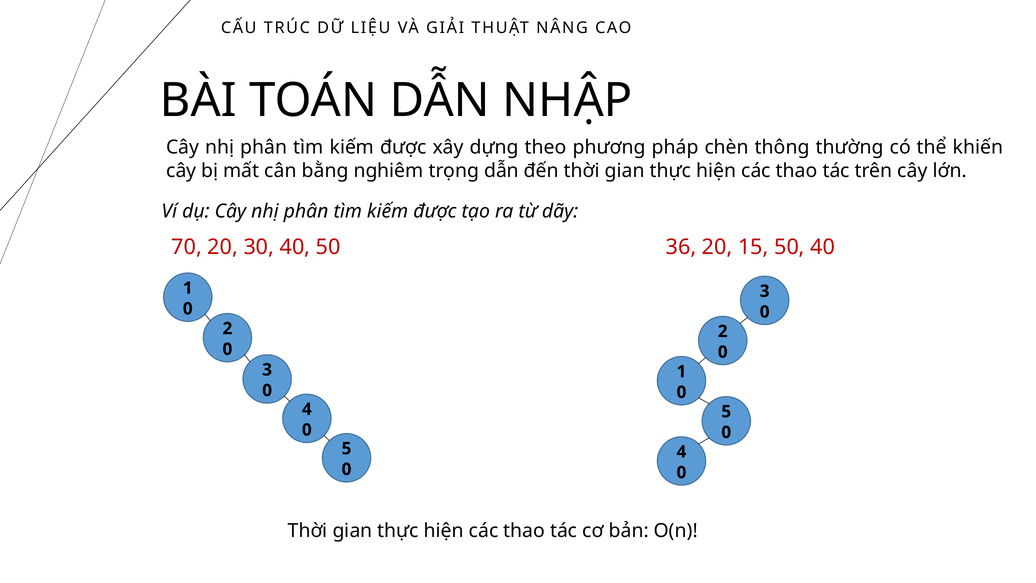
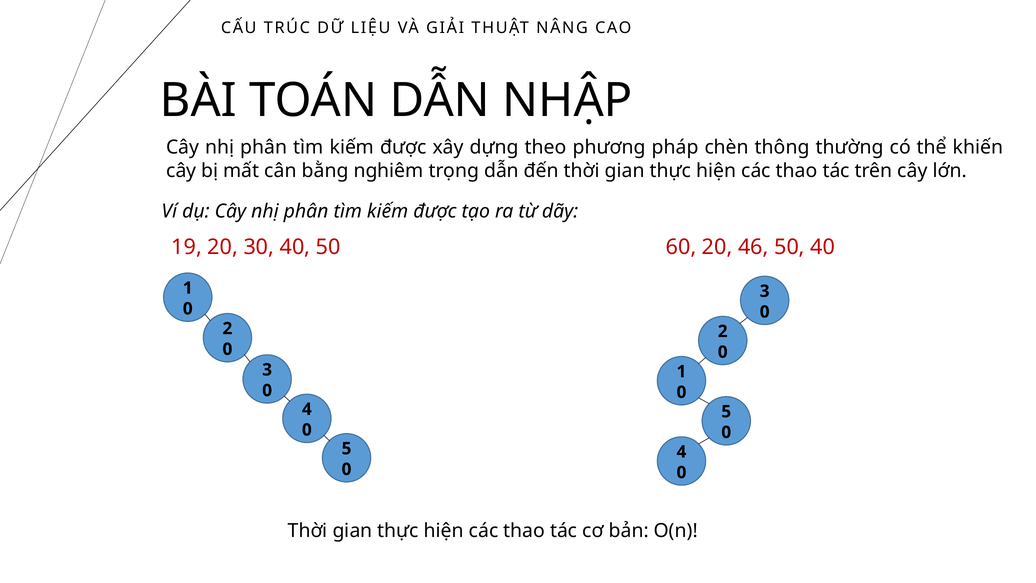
36: 36 -> 60
15: 15 -> 46
70: 70 -> 19
